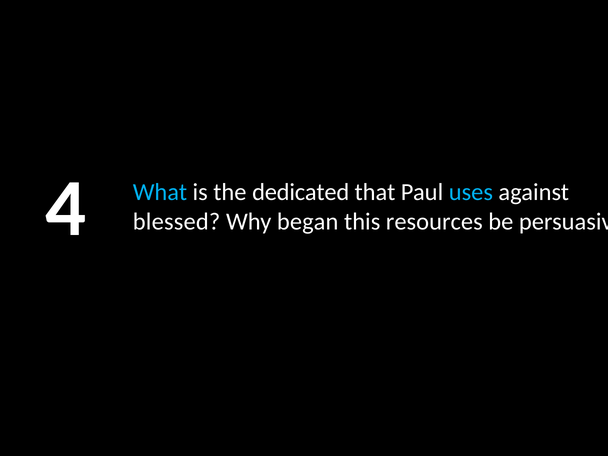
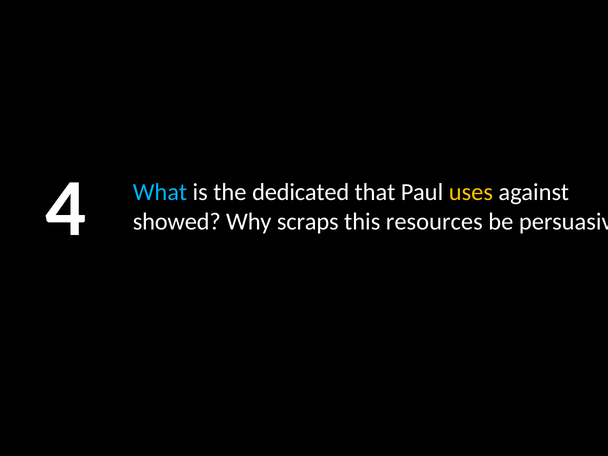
uses colour: light blue -> yellow
blessed: blessed -> showed
began: began -> scraps
